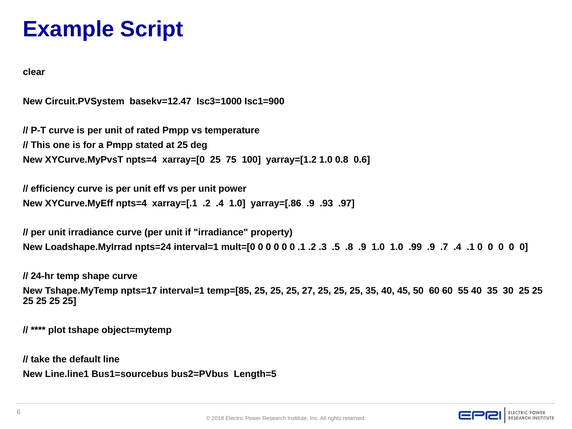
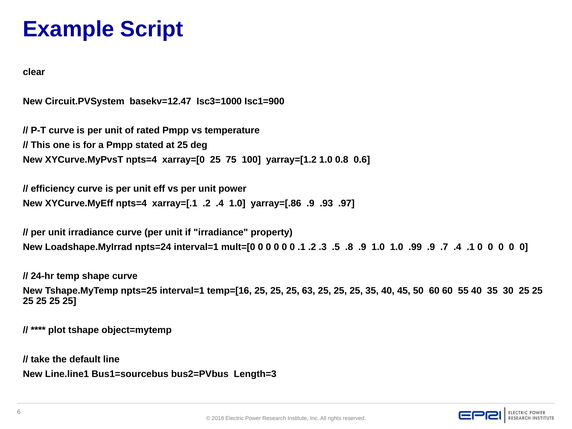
npts=17: npts=17 -> npts=25
temp=[85: temp=[85 -> temp=[16
27: 27 -> 63
Length=5: Length=5 -> Length=3
